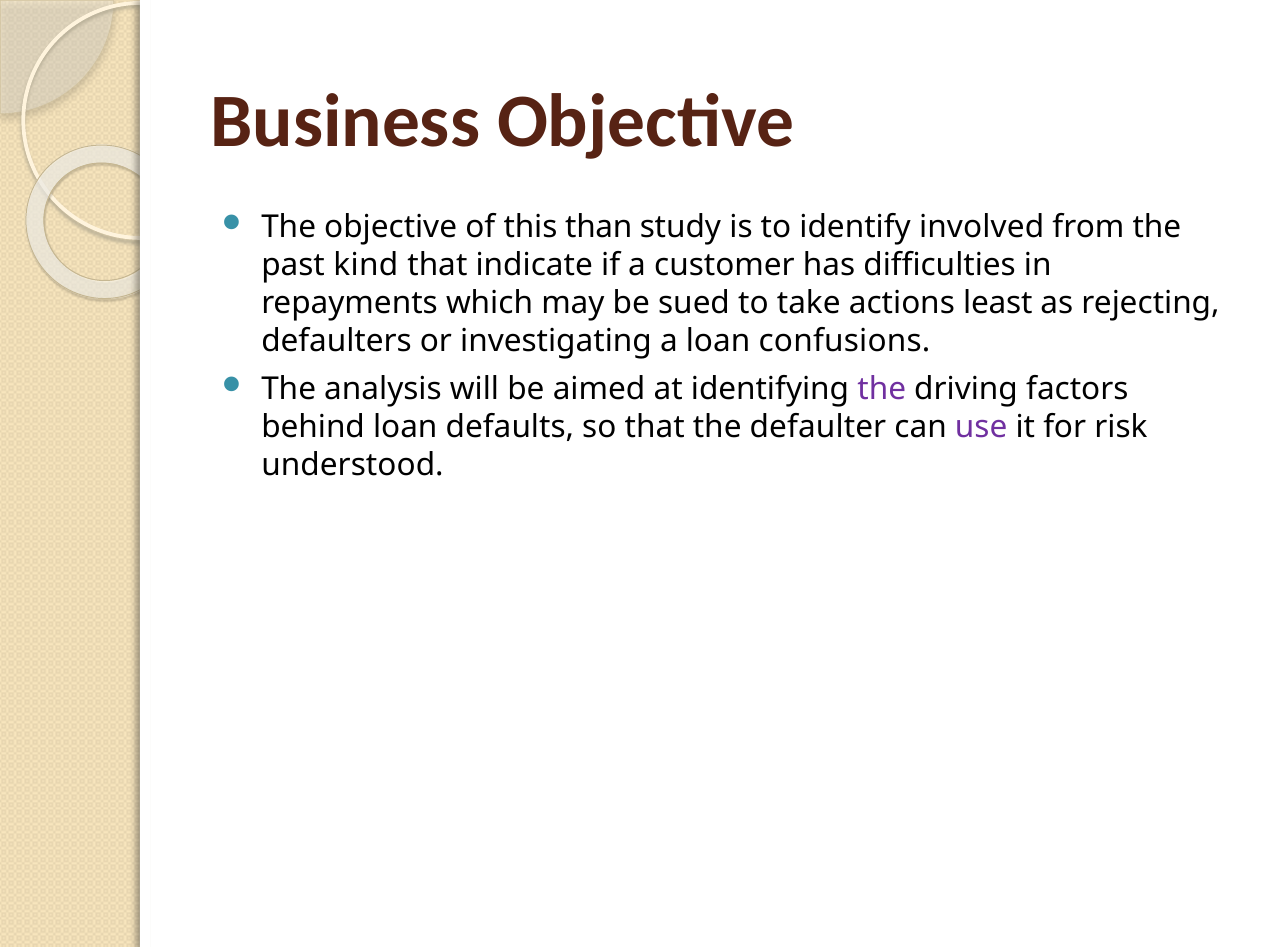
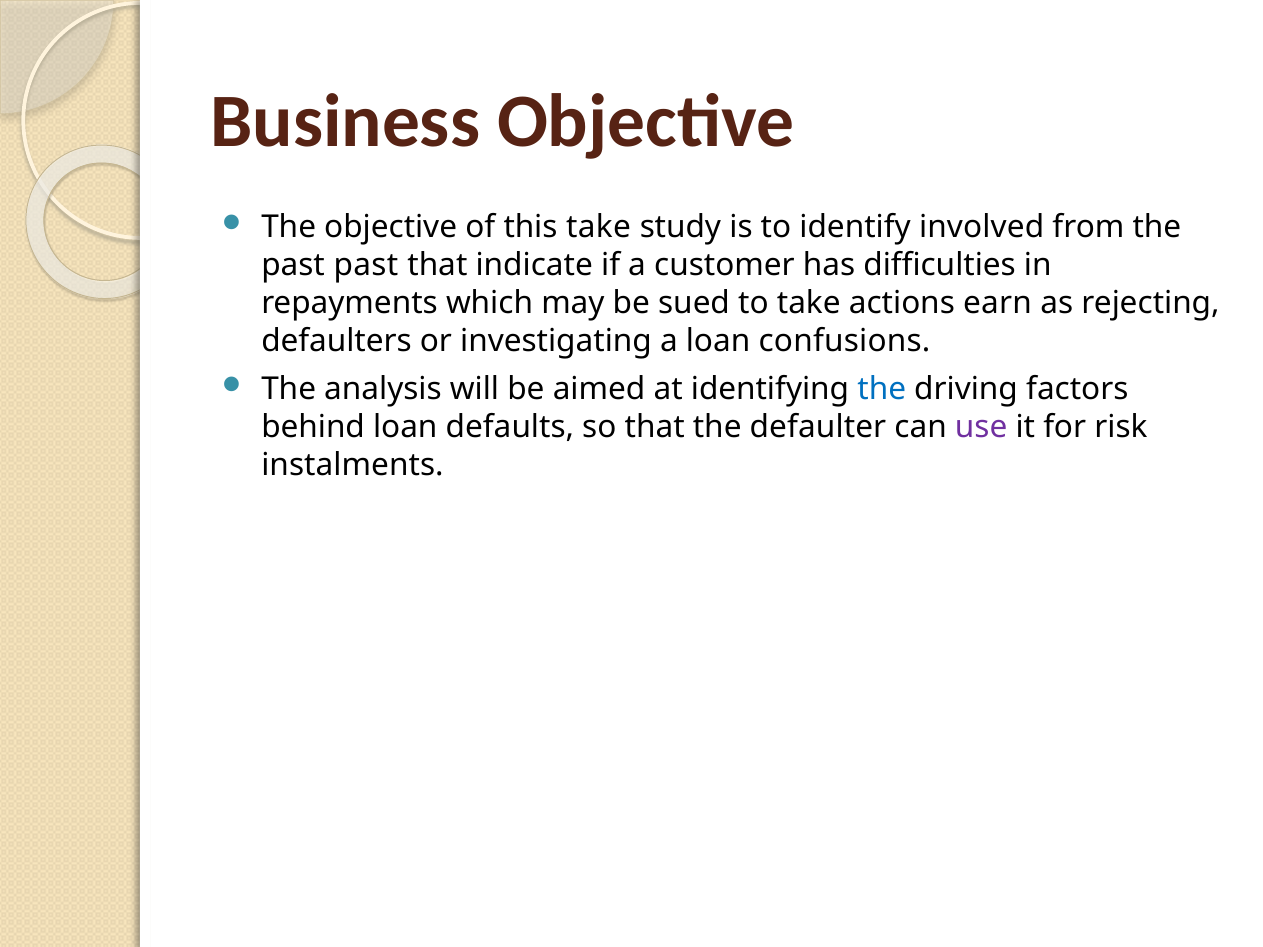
this than: than -> take
past kind: kind -> past
least: least -> earn
the at (882, 389) colour: purple -> blue
understood: understood -> instalments
